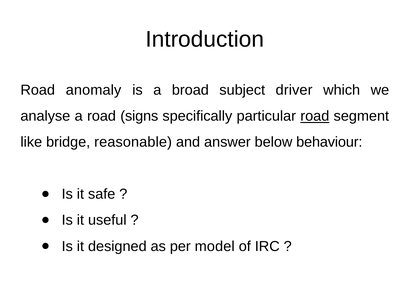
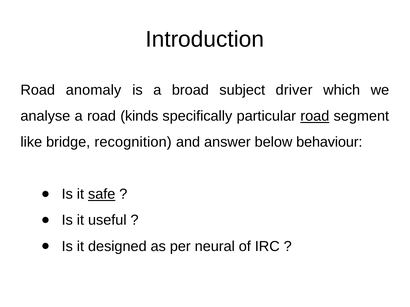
signs: signs -> kinds
reasonable: reasonable -> recognition
safe underline: none -> present
model: model -> neural
